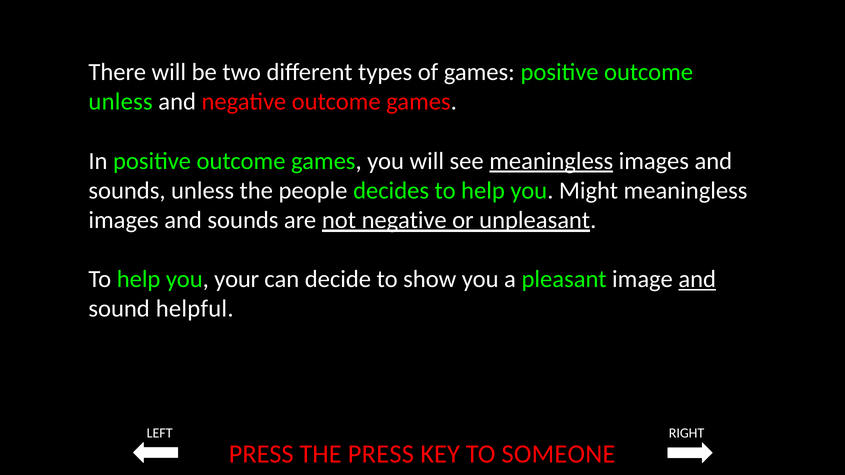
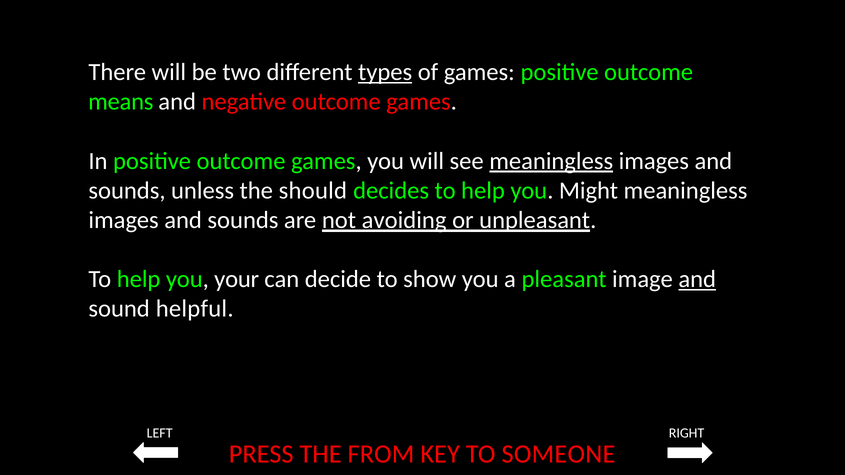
types underline: none -> present
unless at (121, 102): unless -> means
people: people -> should
not negative: negative -> avoiding
THE PRESS: PRESS -> FROM
